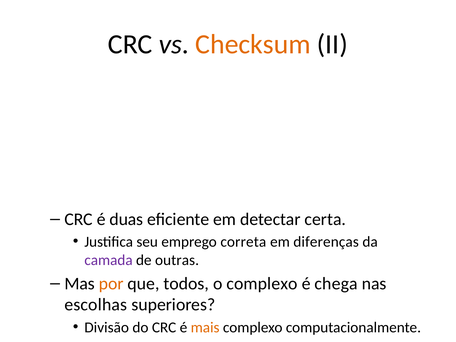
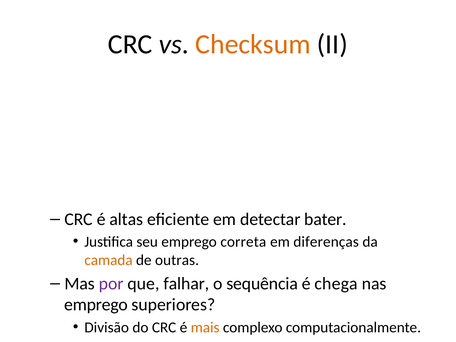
duas: duas -> altas
certa: certa -> bater
camada at (108, 260) colour: purple -> orange
por colour: orange -> purple
todos: todos -> falhar
o complexo: complexo -> sequência
escolhas at (96, 305): escolhas -> emprego
